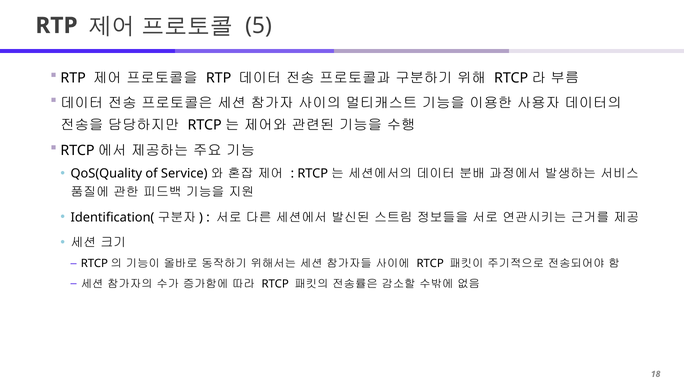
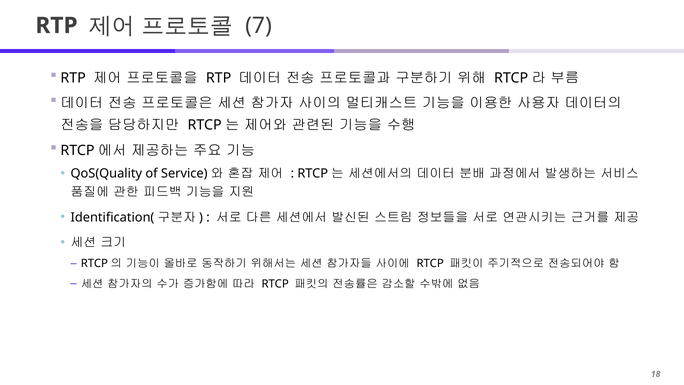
5: 5 -> 7
